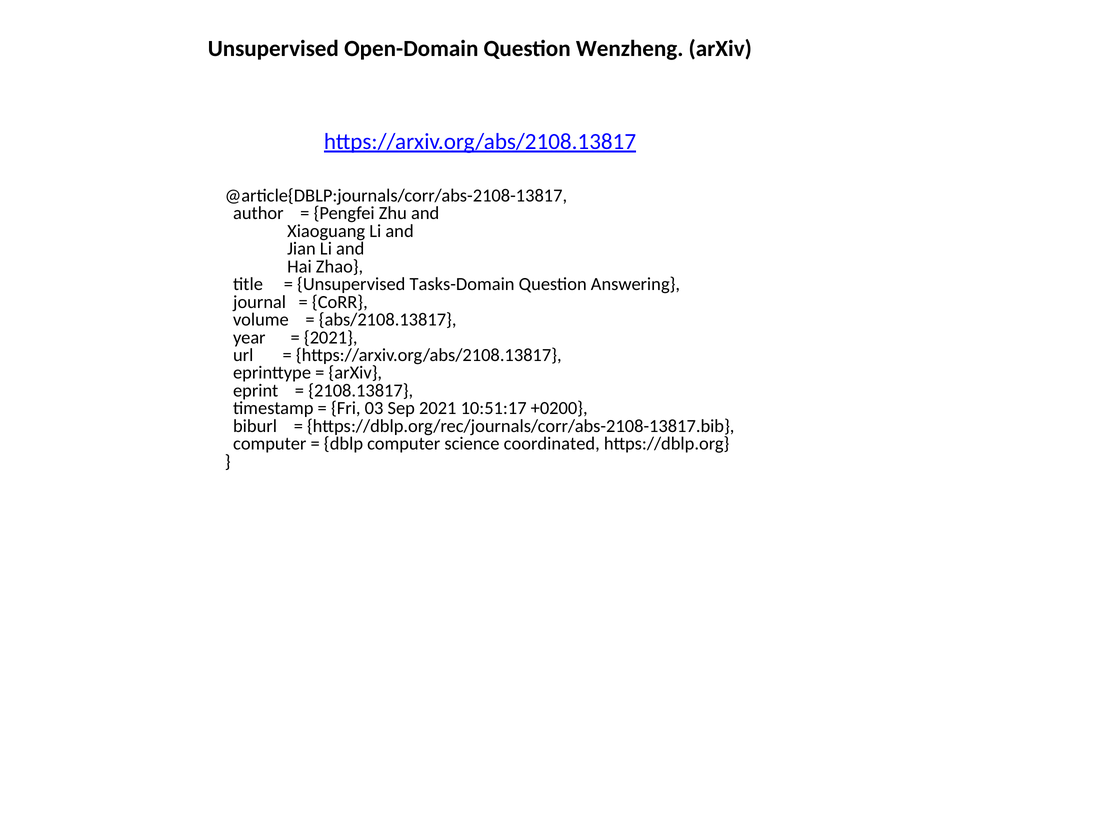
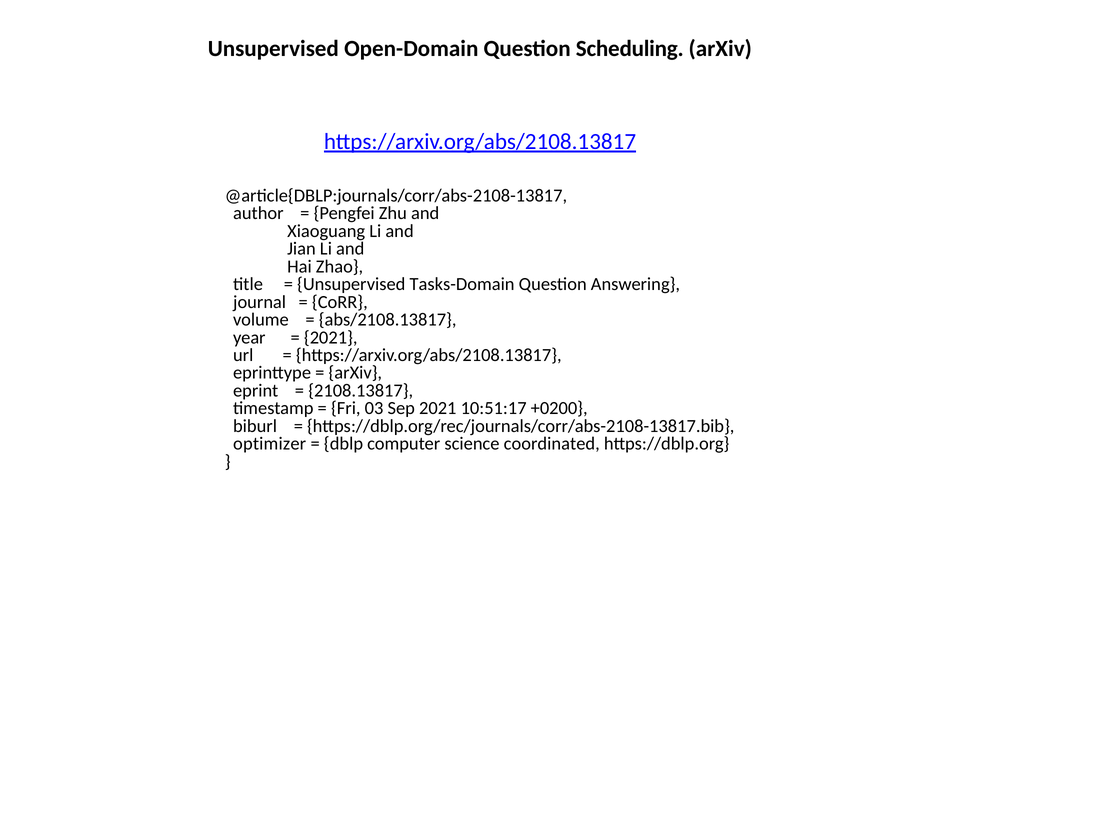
Wenzheng: Wenzheng -> Scheduling
computer at (270, 444): computer -> optimizer
